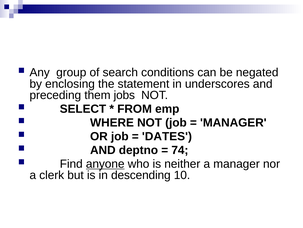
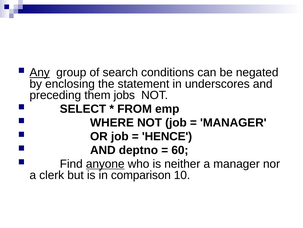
Any underline: none -> present
DATES: DATES -> HENCE
74: 74 -> 60
descending: descending -> comparison
